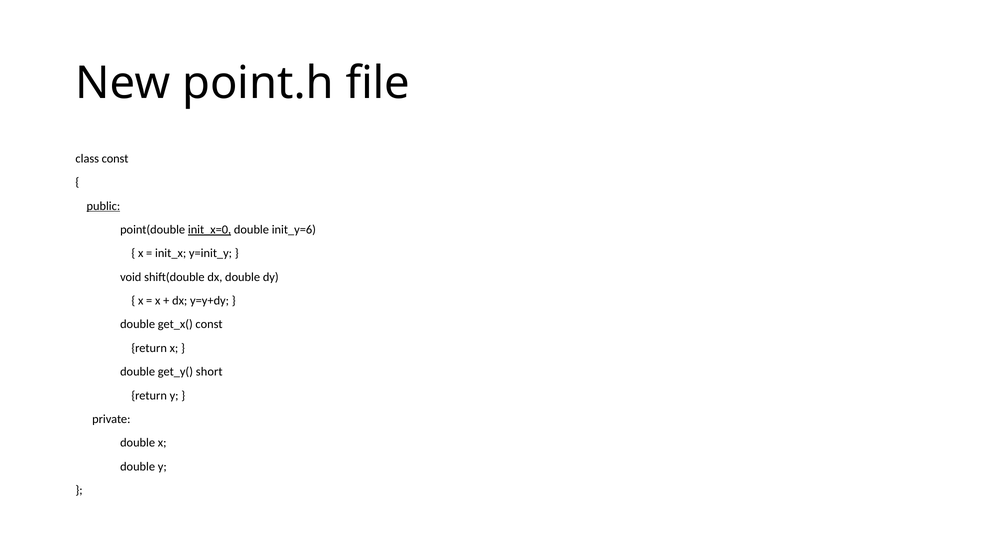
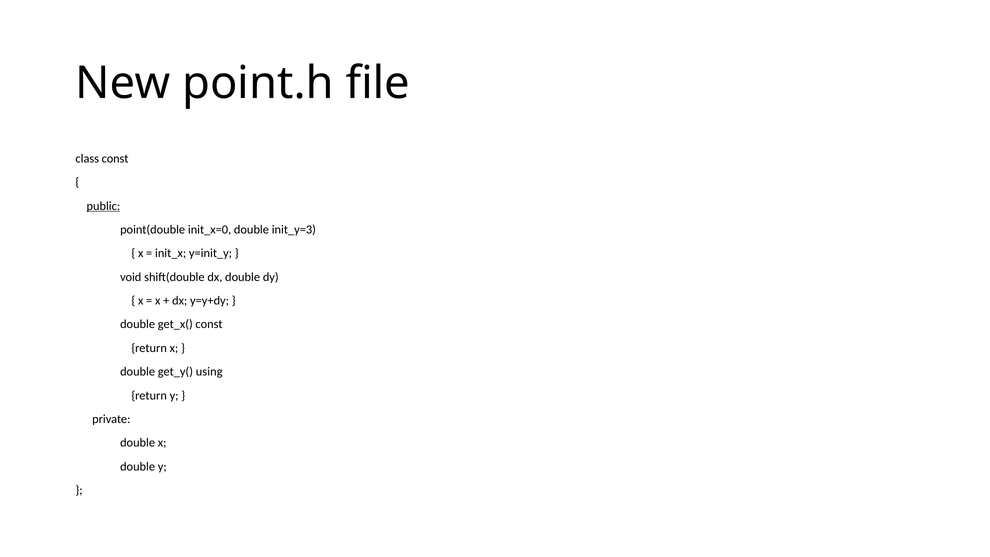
init_x=0 underline: present -> none
init_y=6: init_y=6 -> init_y=3
short: short -> using
